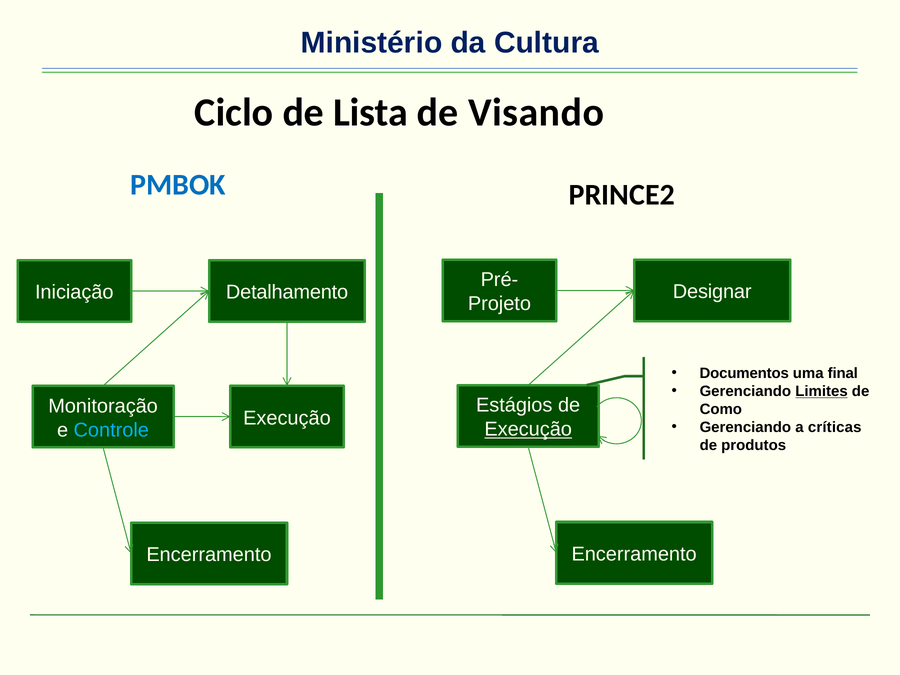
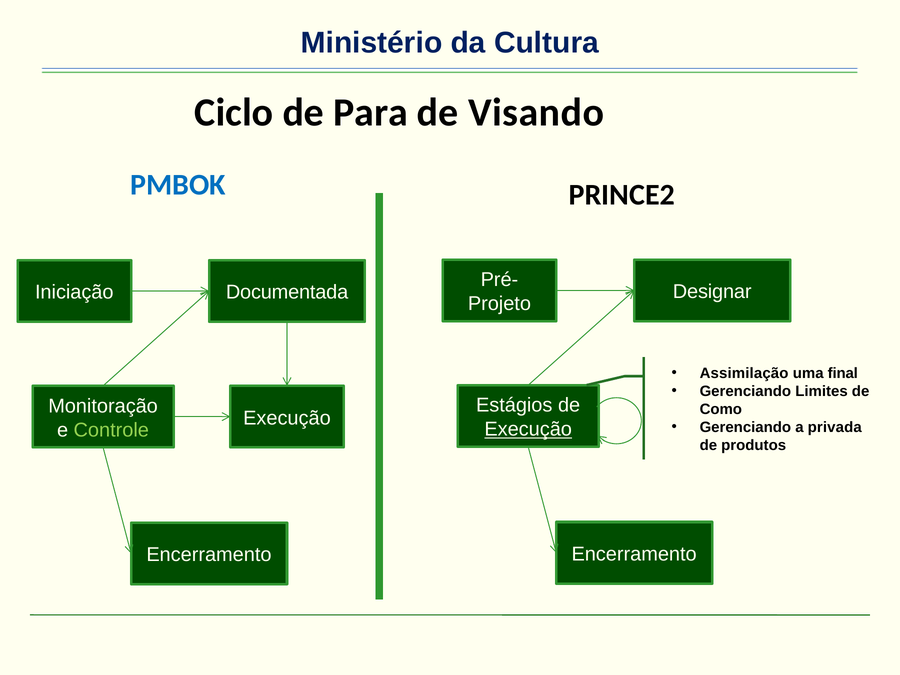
Lista: Lista -> Para
Detalhamento: Detalhamento -> Documentada
Documentos: Documentos -> Assimilação
Limites underline: present -> none
críticas: críticas -> privada
Controle colour: light blue -> light green
